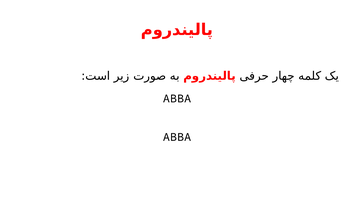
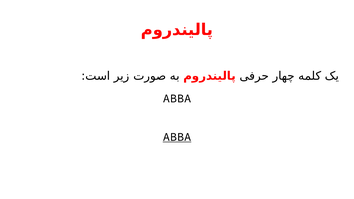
ABBA at (177, 137) underline: none -> present
